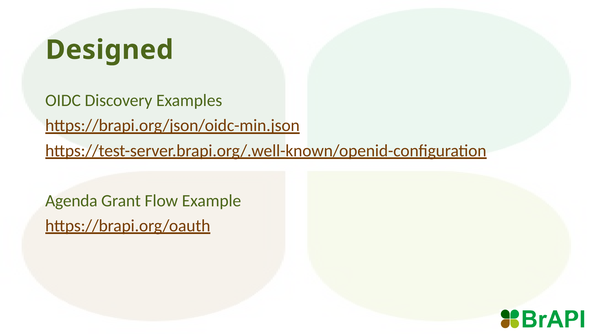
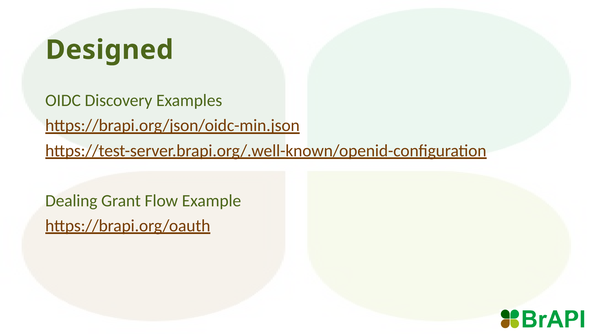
Agenda: Agenda -> Dealing
